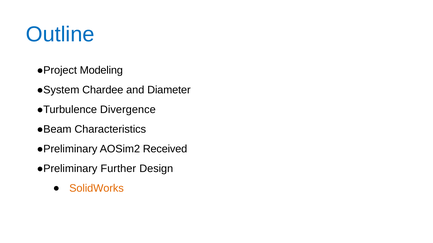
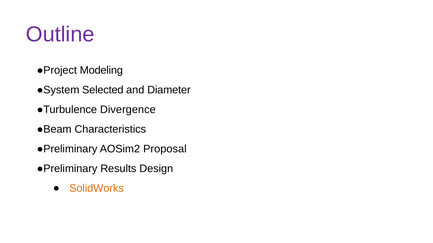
Outline colour: blue -> purple
Chardee: Chardee -> Selected
Received: Received -> Proposal
Further: Further -> Results
